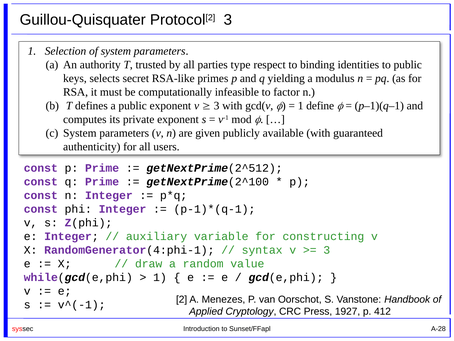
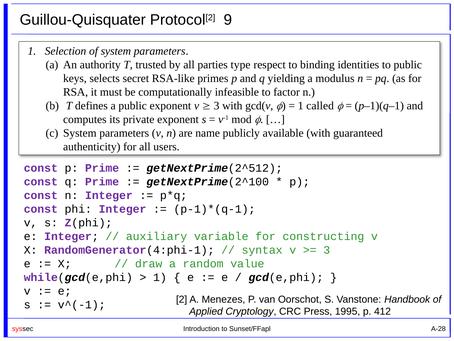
Protocol[2 3: 3 -> 9
define: define -> called
given: given -> name
1927: 1927 -> 1995
